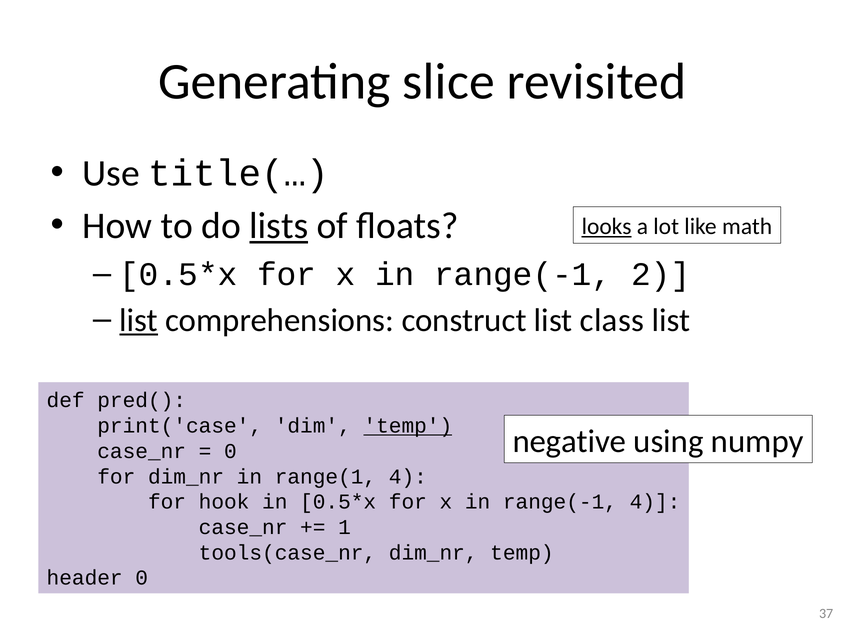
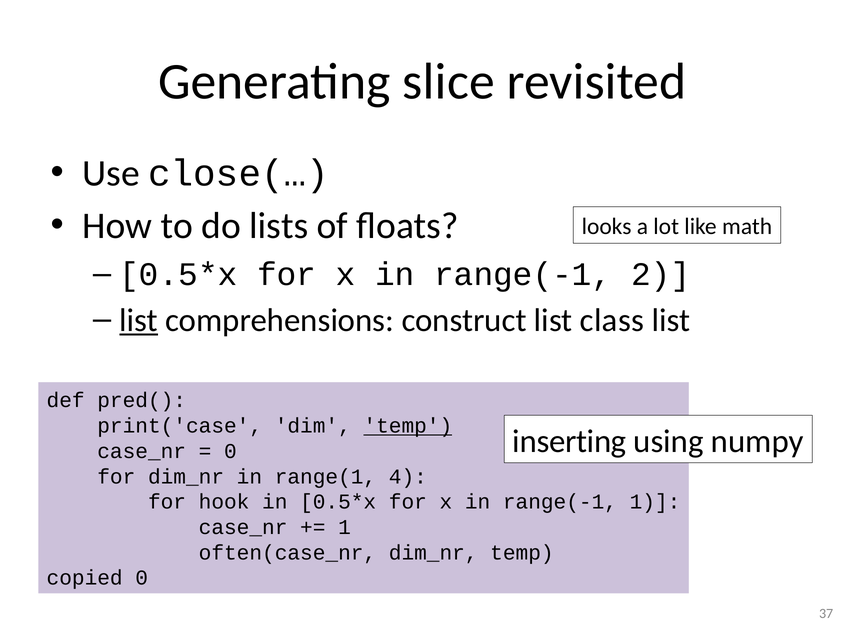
title(…: title(… -> close(…
lists underline: present -> none
looks underline: present -> none
negative: negative -> inserting
range(-1 4: 4 -> 1
tools(case_nr: tools(case_nr -> often(case_nr
header: header -> copied
